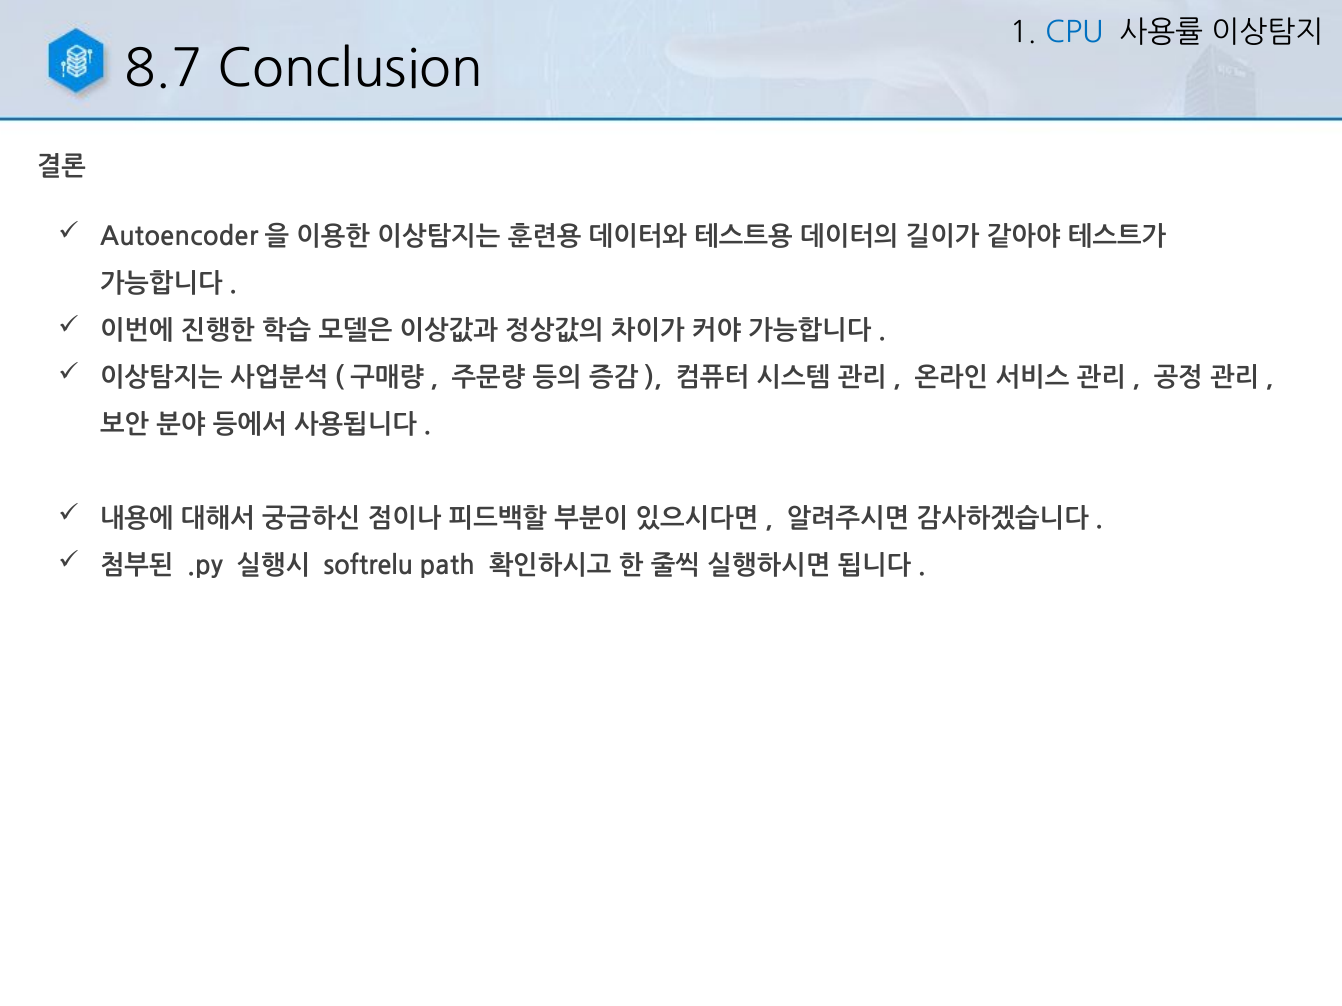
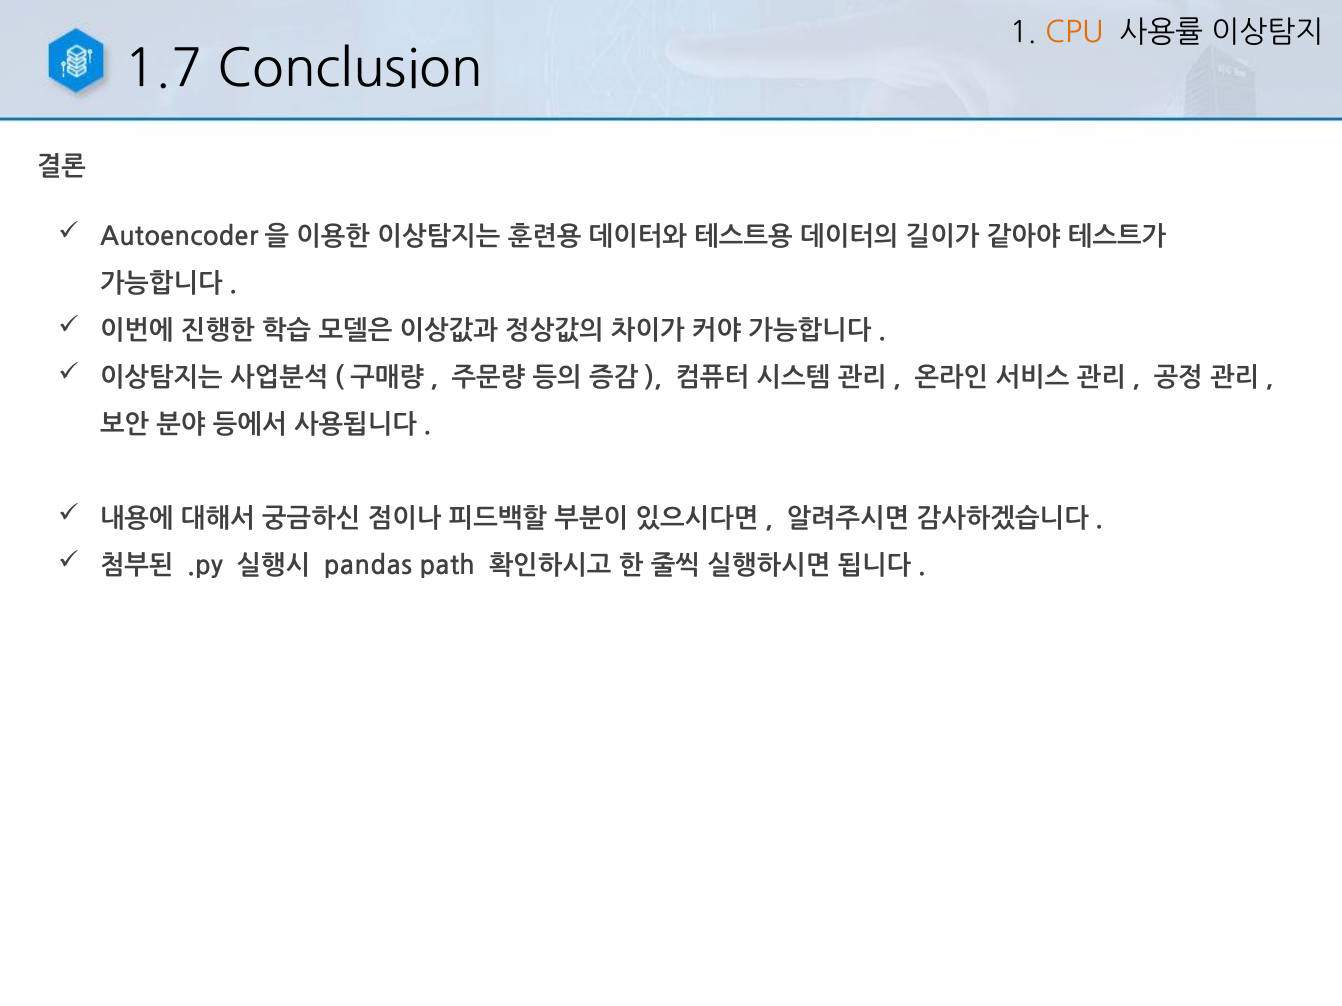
CPU colour: blue -> orange
8.7: 8.7 -> 1.7
softrelu: softrelu -> pandas
